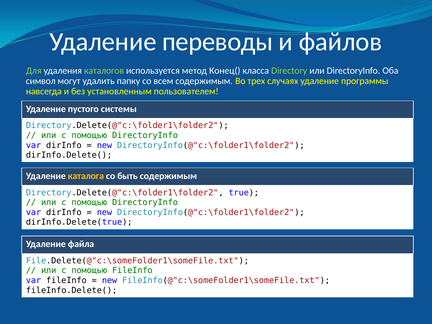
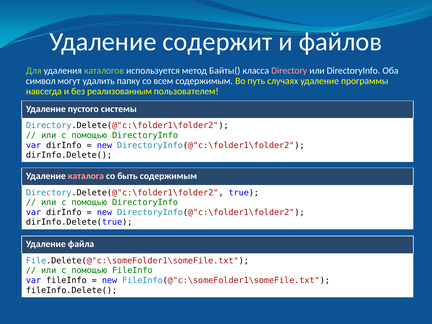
переводы: переводы -> содержит
Конец(: Конец( -> Байты(
Directory colour: light green -> pink
трех: трех -> путь
установленным: установленным -> реализованным
каталога colour: yellow -> pink
